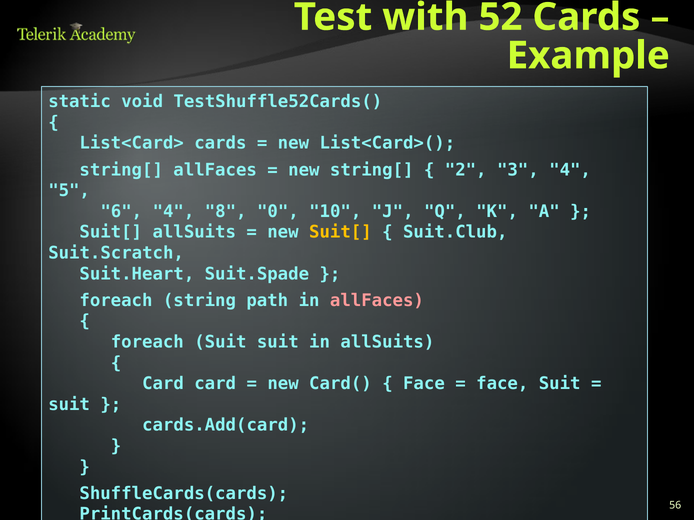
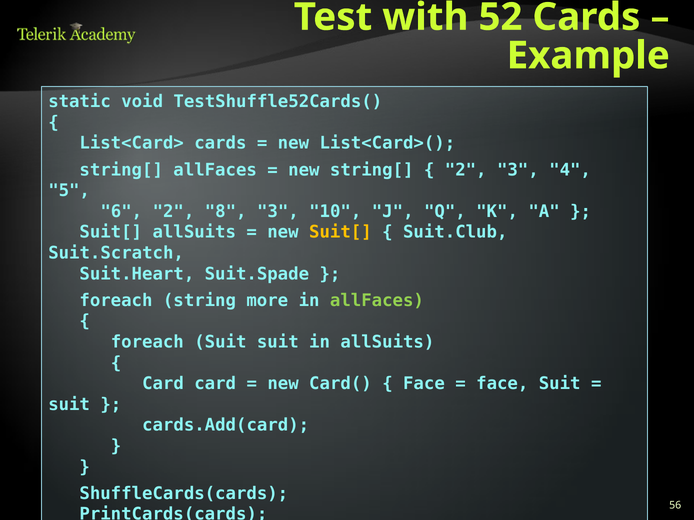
6 4: 4 -> 2
8 0: 0 -> 3
path: path -> more
allFaces at (377, 301) colour: pink -> light green
